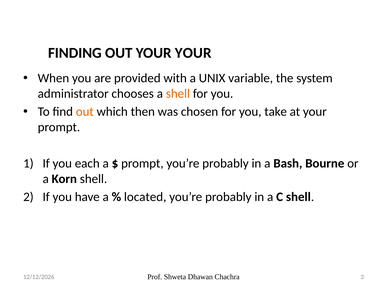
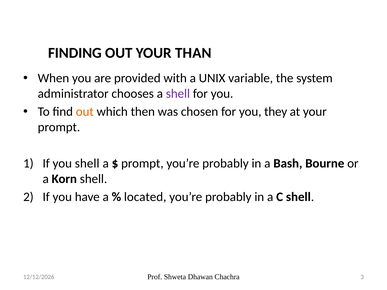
YOUR YOUR: YOUR -> THAN
shell at (178, 94) colour: orange -> purple
take: take -> they
you each: each -> shell
